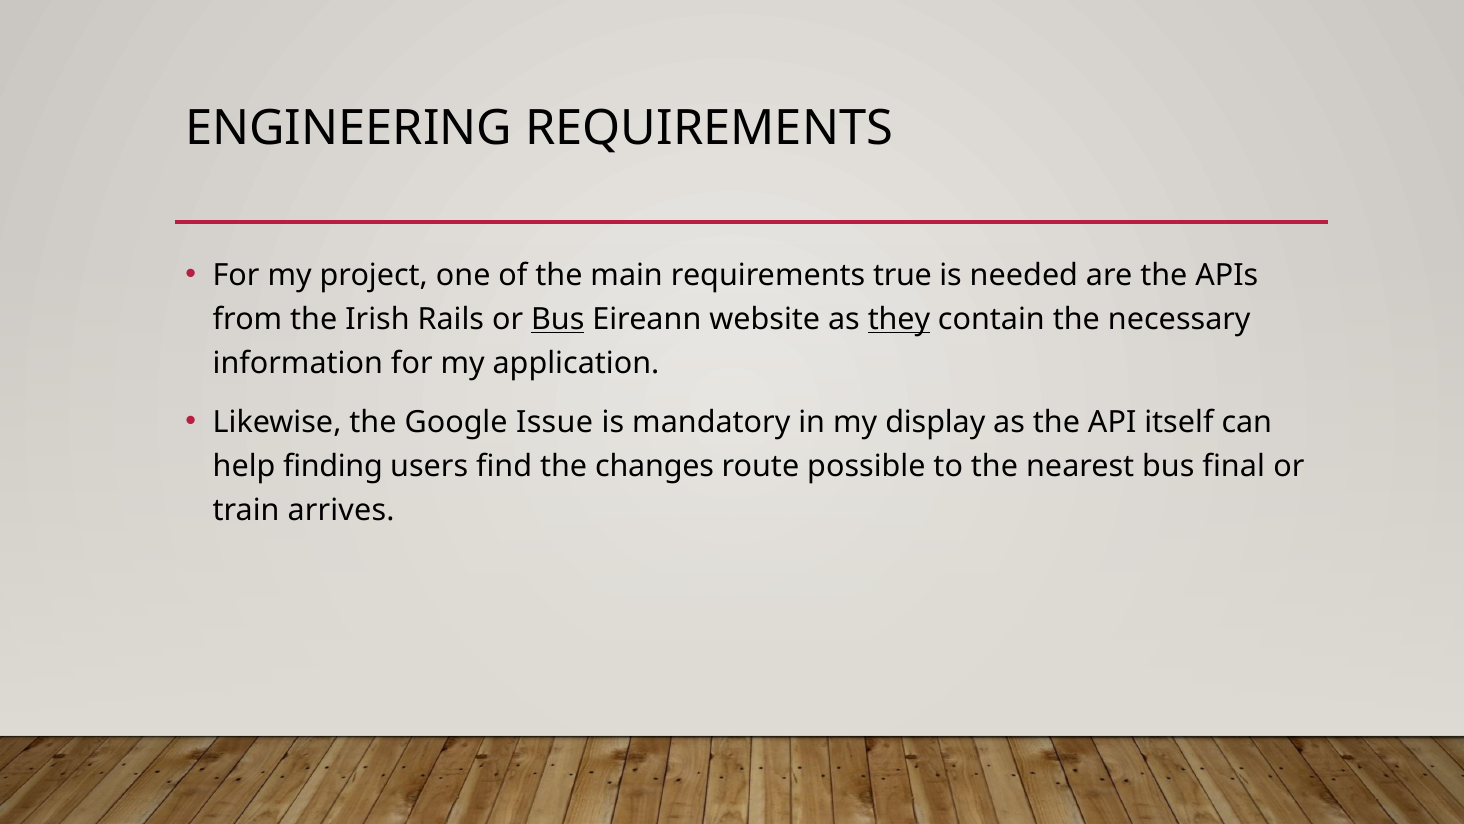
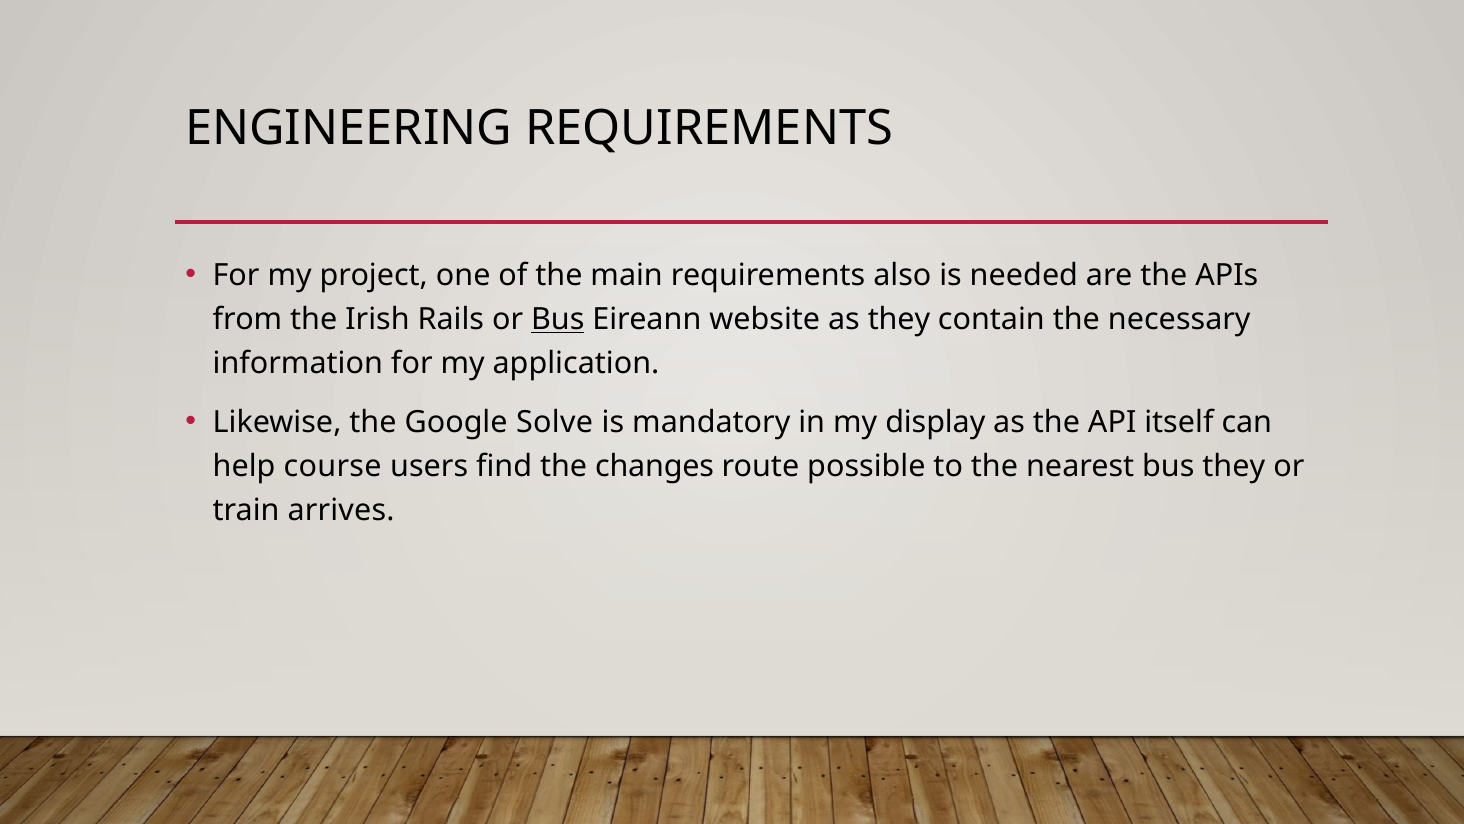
true: true -> also
they at (899, 319) underline: present -> none
Issue: Issue -> Solve
finding: finding -> course
bus final: final -> they
